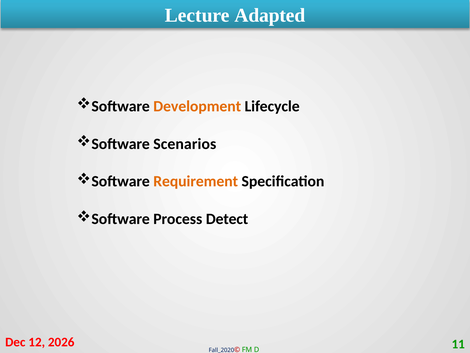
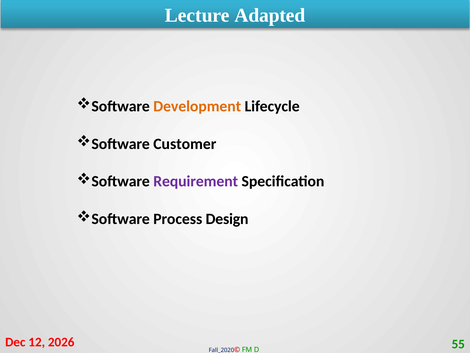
Scenarios: Scenarios -> Customer
Requirement colour: orange -> purple
Detect: Detect -> Design
11: 11 -> 55
